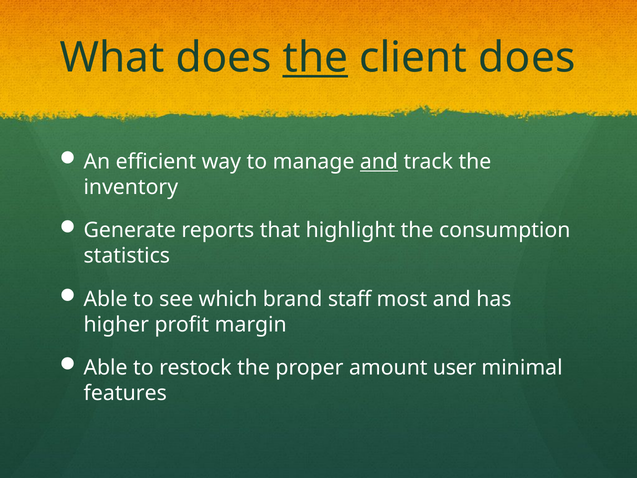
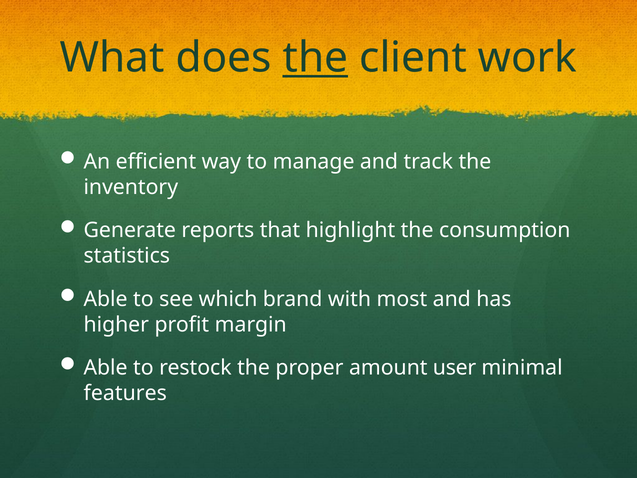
client does: does -> work
and at (379, 162) underline: present -> none
staff: staff -> with
